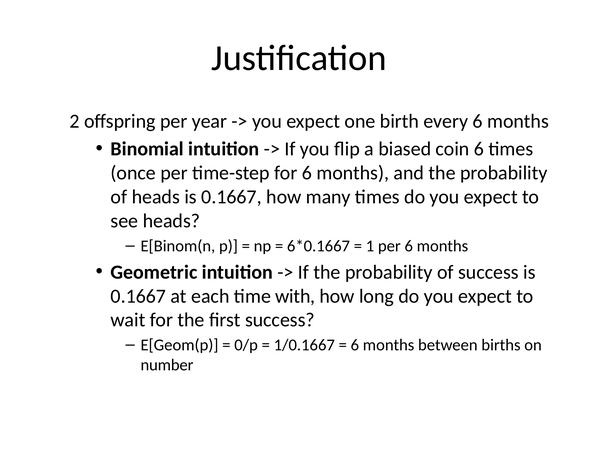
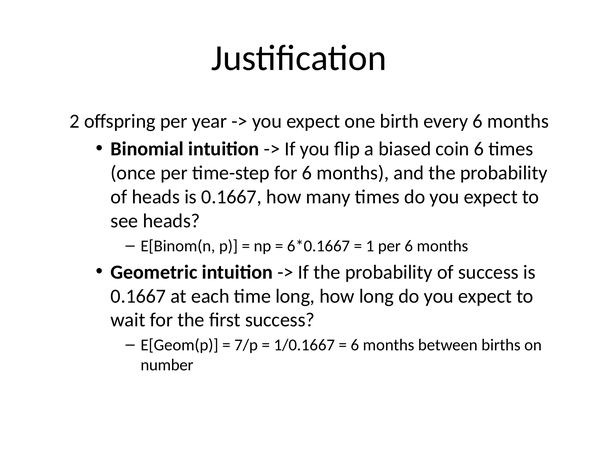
time with: with -> long
0/p: 0/p -> 7/p
